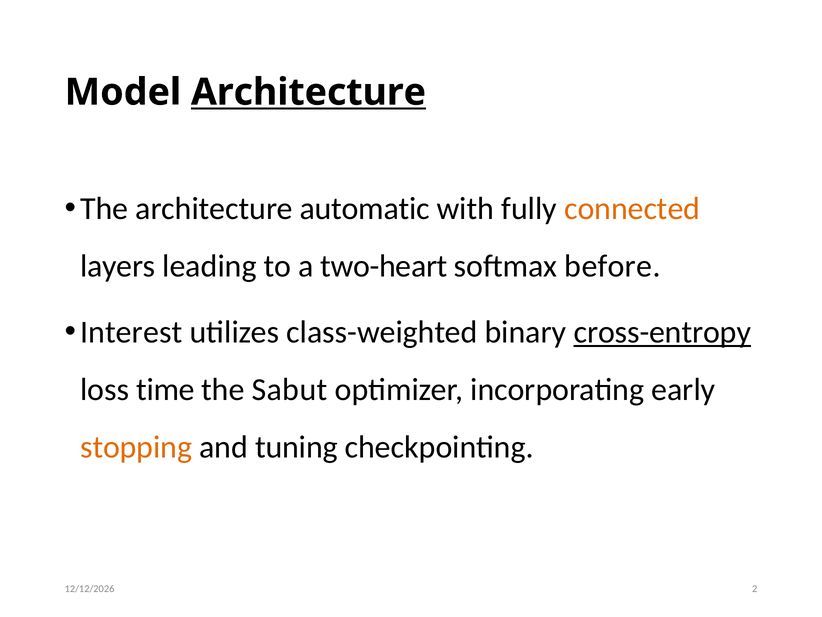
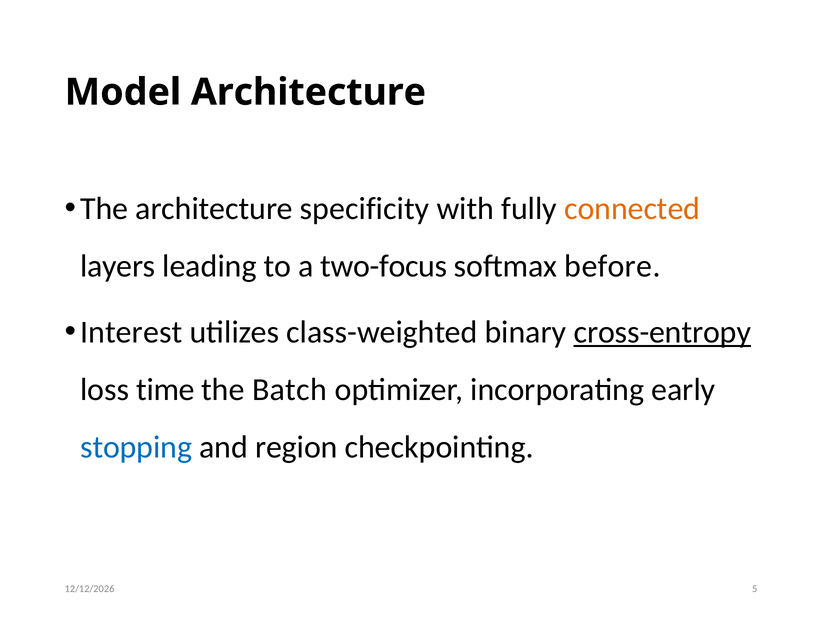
Architecture at (308, 92) underline: present -> none
automatic: automatic -> specificity
two-heart: two-heart -> two-focus
Sabut: Sabut -> Batch
stopping colour: orange -> blue
tuning: tuning -> region
2: 2 -> 5
